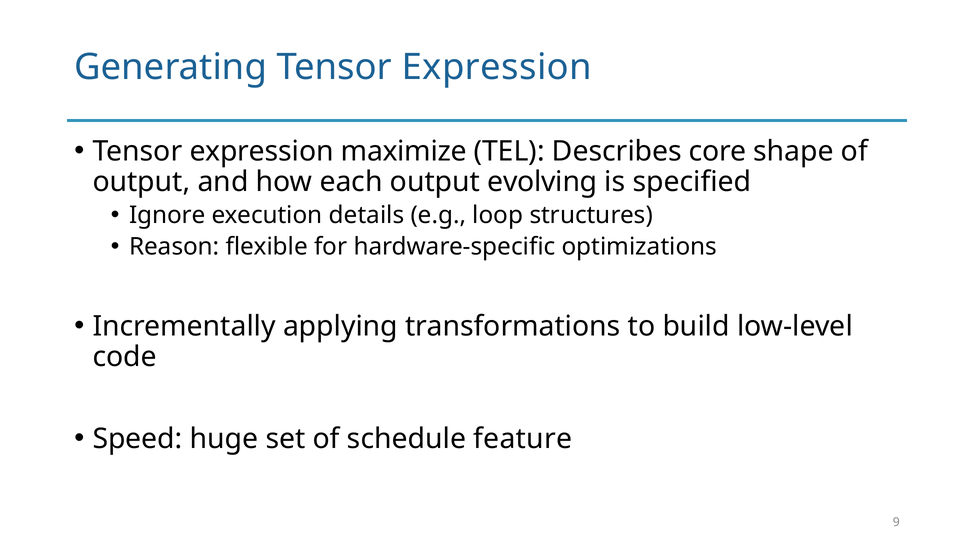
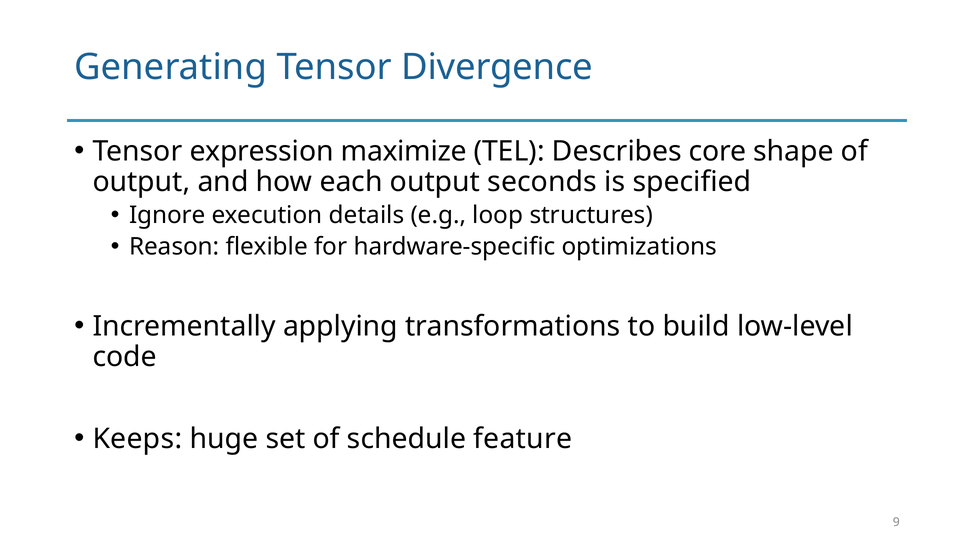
Generating Tensor Expression: Expression -> Divergence
evolving: evolving -> seconds
Speed: Speed -> Keeps
